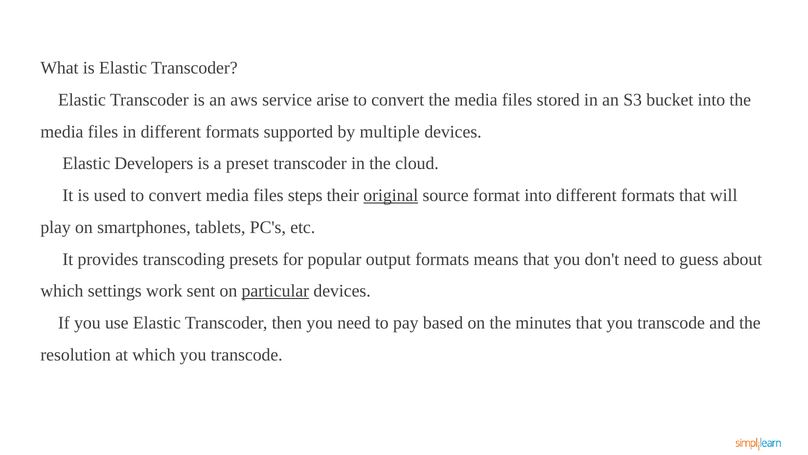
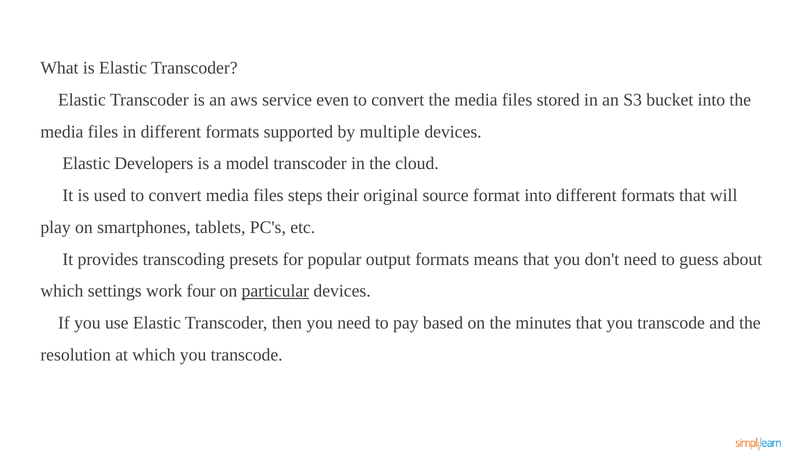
arise: arise -> even
preset: preset -> model
original underline: present -> none
sent: sent -> four
